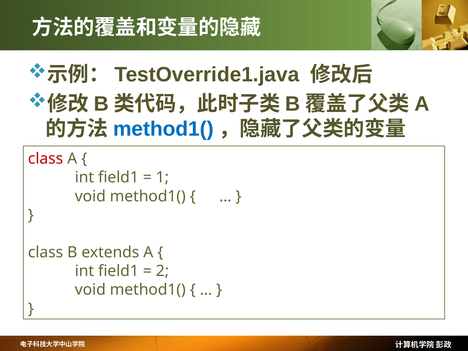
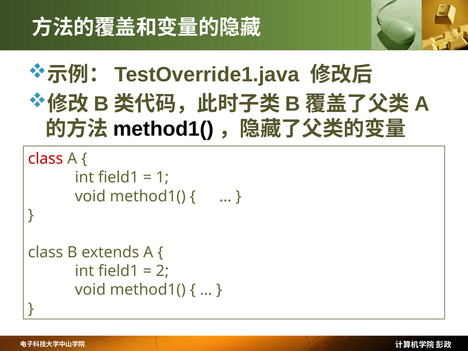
method1( at (163, 129) colour: blue -> black
